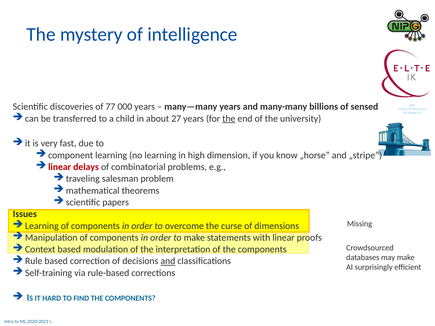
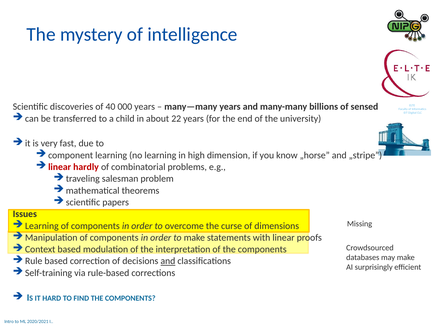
77: 77 -> 40
27: 27 -> 22
the at (229, 119) underline: present -> none
delays: delays -> hardly
